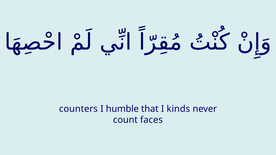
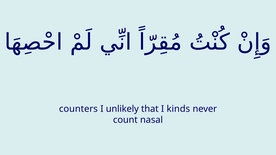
humble: humble -> unlikely
faces: faces -> nasal
